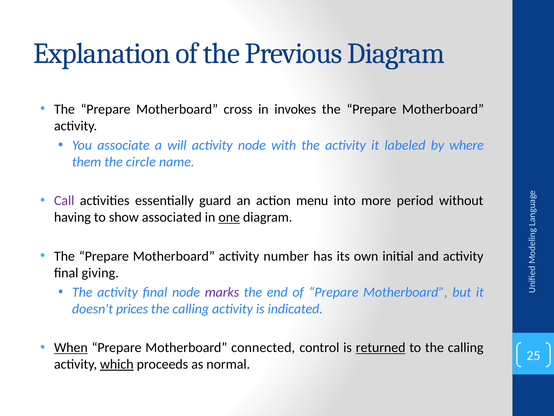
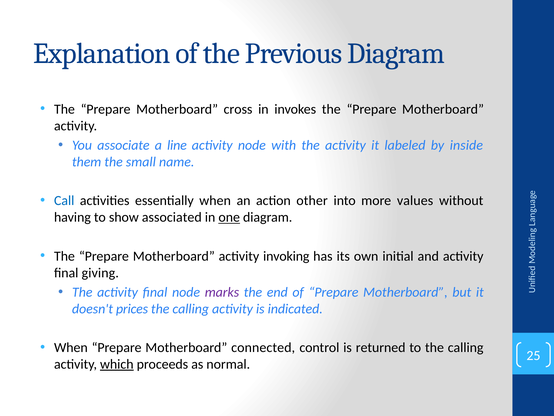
will: will -> line
where: where -> inside
circle: circle -> small
Call colour: purple -> blue
essentially guard: guard -> when
menu: menu -> other
period: period -> values
number: number -> invoking
When at (71, 347) underline: present -> none
returned underline: present -> none
